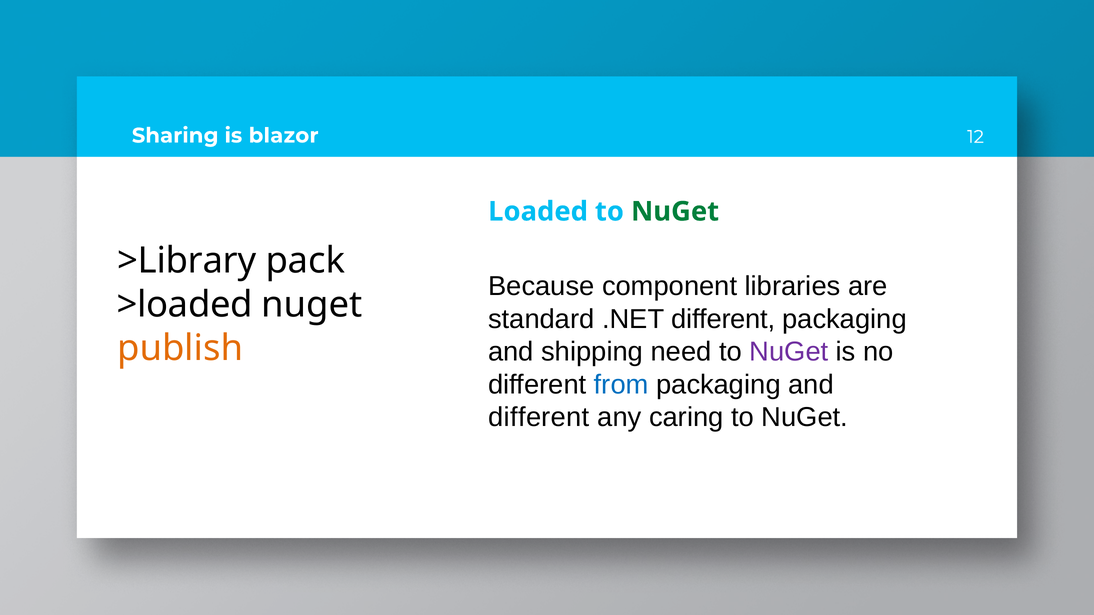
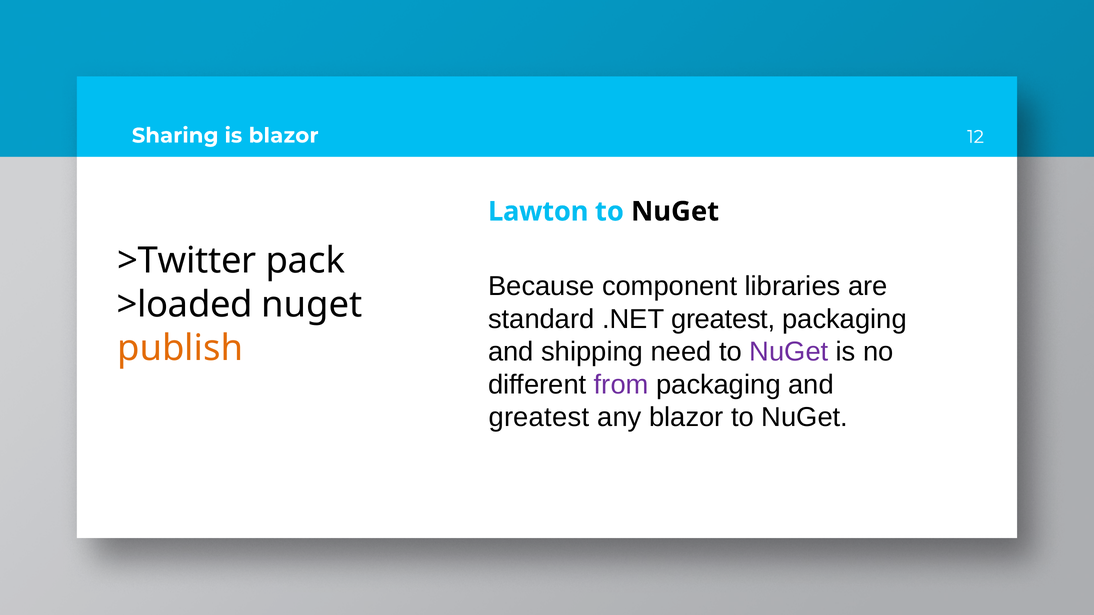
Loaded: Loaded -> Lawton
NuGet at (675, 212) colour: green -> black
>Library: >Library -> >Twitter
.NET different: different -> greatest
from colour: blue -> purple
different at (539, 418): different -> greatest
any caring: caring -> blazor
